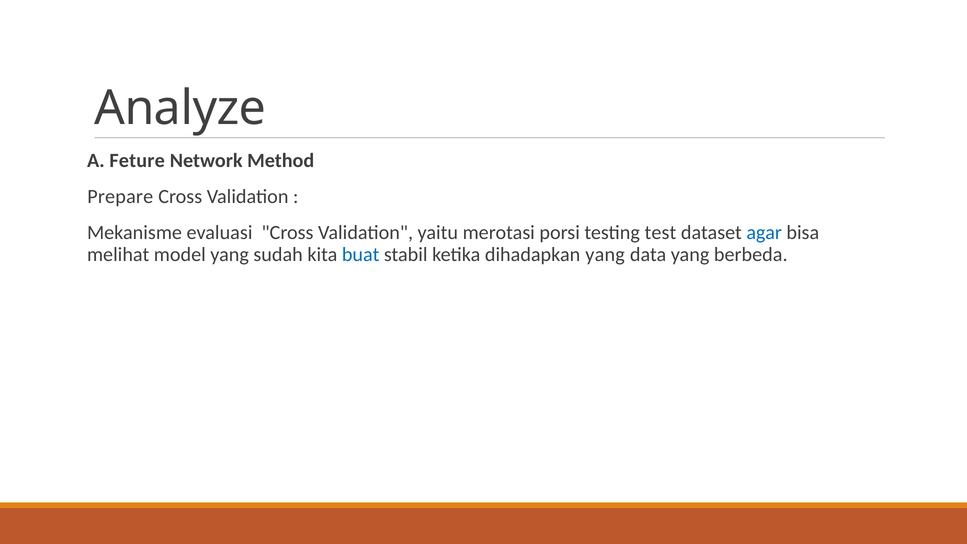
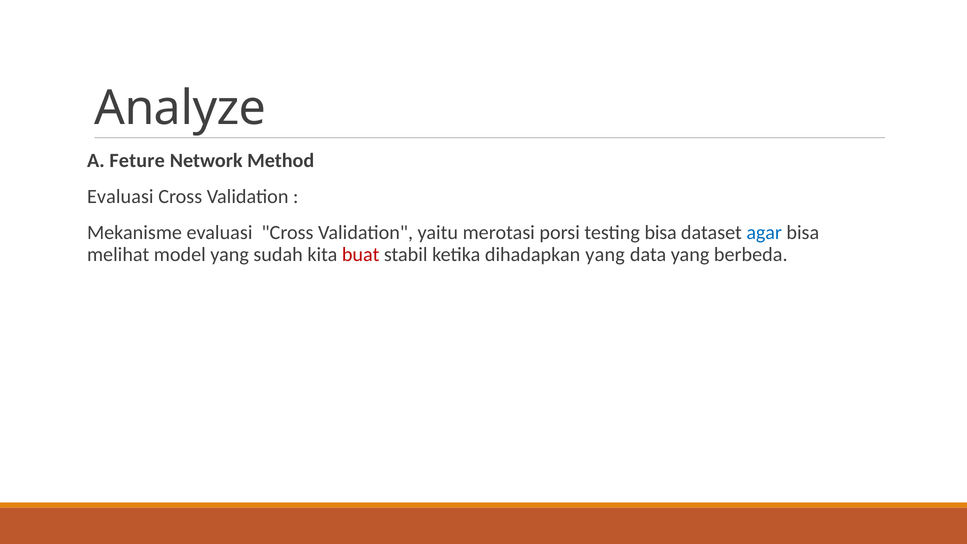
Prepare at (120, 197): Prepare -> Evaluasi
testing test: test -> bisa
buat colour: blue -> red
